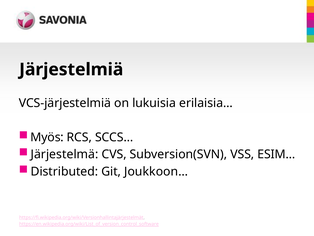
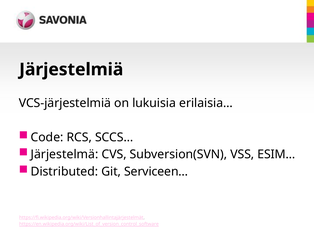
Myös: Myös -> Code
Joukkoon…: Joukkoon… -> Serviceen…
